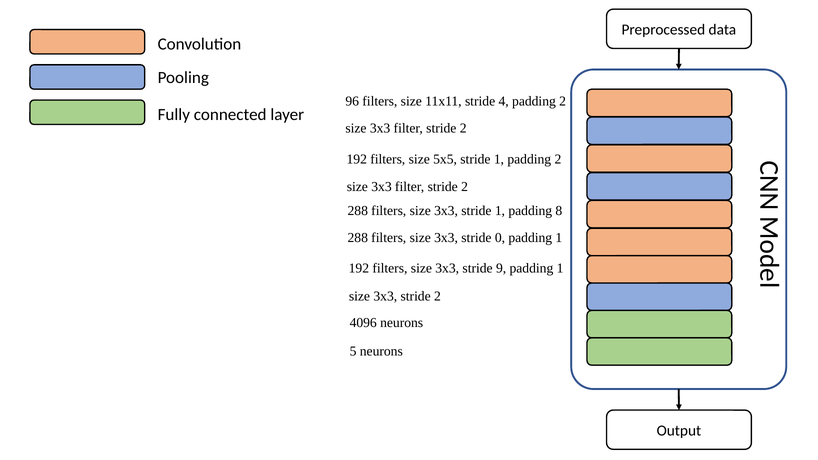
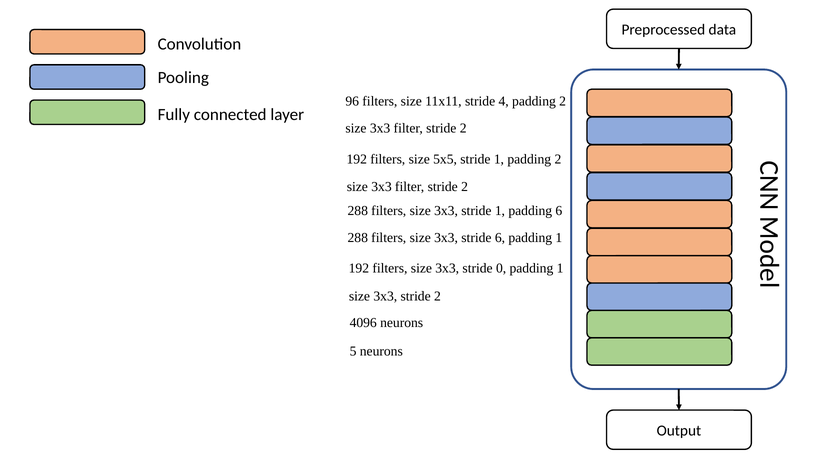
padding 8: 8 -> 6
stride 0: 0 -> 6
9: 9 -> 0
